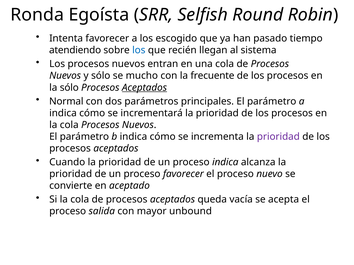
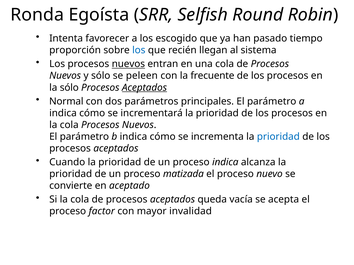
atendiendo: atendiendo -> proporción
nuevos at (128, 64) underline: none -> present
mucho: mucho -> peleen
prioridad at (278, 137) colour: purple -> blue
proceso favorecer: favorecer -> matizada
salida: salida -> factor
unbound: unbound -> invalidad
